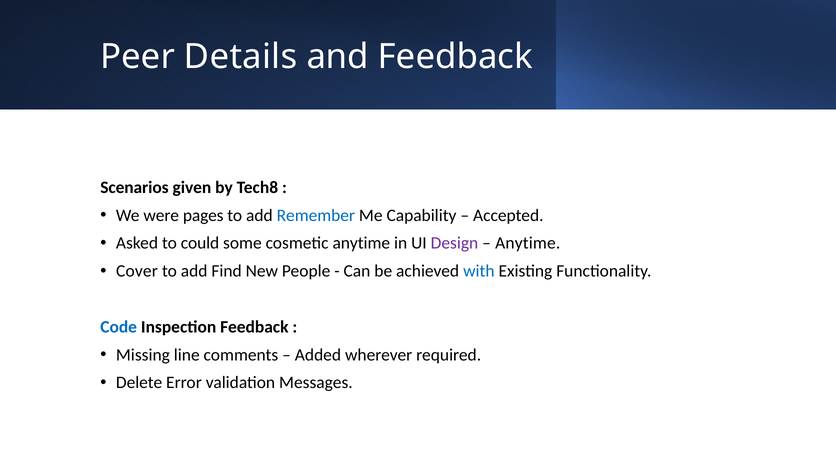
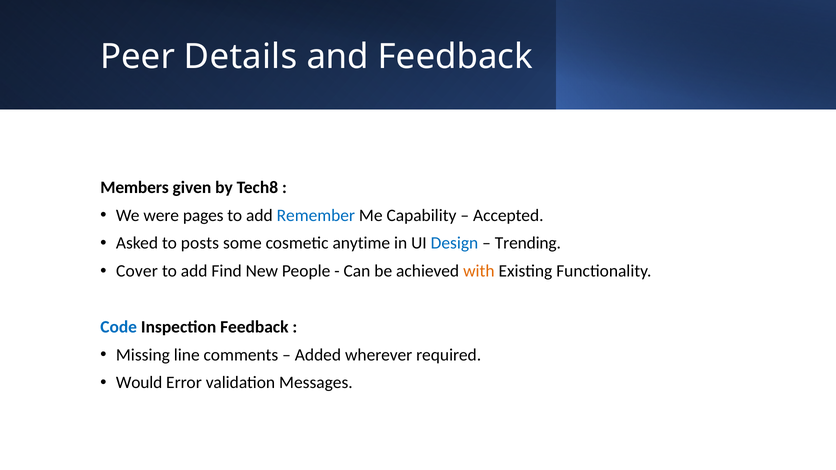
Scenarios: Scenarios -> Members
could: could -> posts
Design colour: purple -> blue
Anytime at (528, 243): Anytime -> Trending
with colour: blue -> orange
Delete: Delete -> Would
